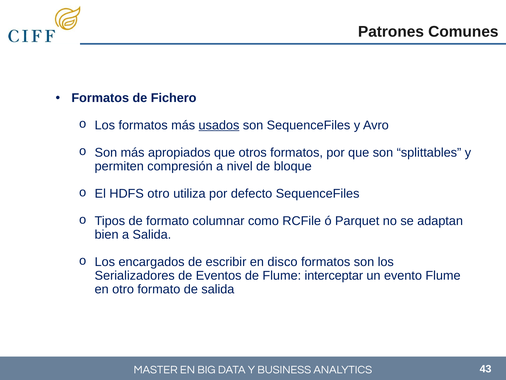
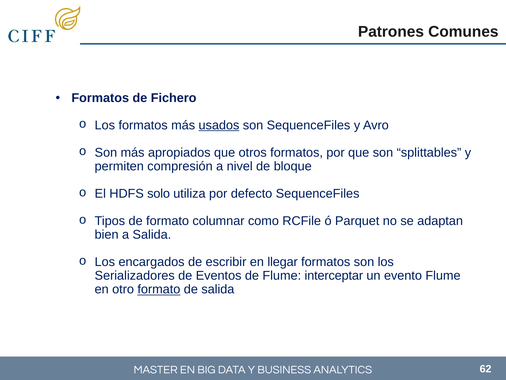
HDFS otro: otro -> solo
disco: disco -> llegar
formato at (159, 289) underline: none -> present
43: 43 -> 62
